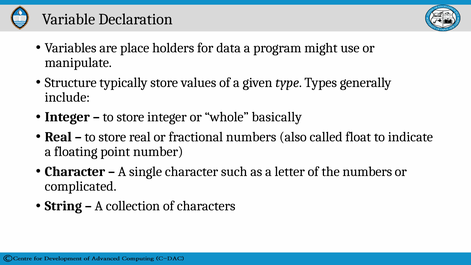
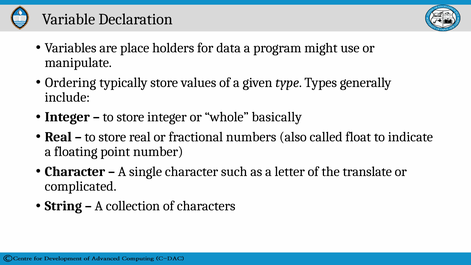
Structure: Structure -> Ordering
the numbers: numbers -> translate
